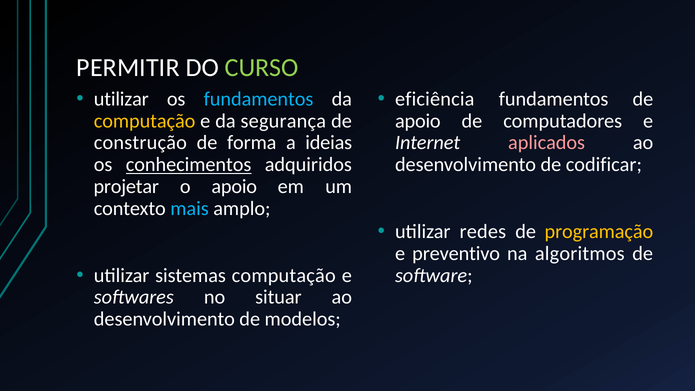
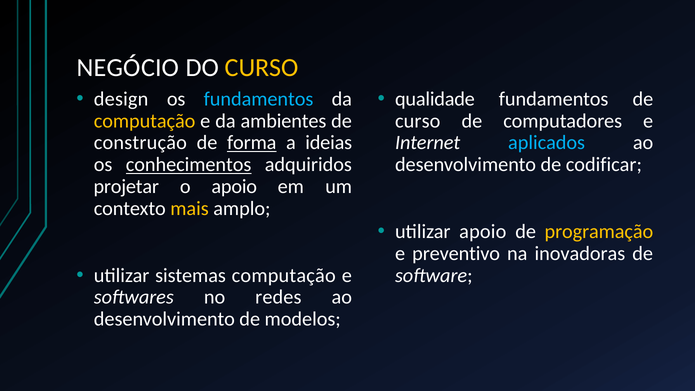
PERMITIR: PERMITIR -> NEGÓCIO
CURSO at (262, 68) colour: light green -> yellow
utilizar at (121, 99): utilizar -> design
eficiência: eficiência -> qualidade
segurança: segurança -> ambientes
apoio at (418, 121): apoio -> curso
forma underline: none -> present
aplicados colour: pink -> light blue
mais colour: light blue -> yellow
utilizar redes: redes -> apoio
algoritmos: algoritmos -> inovadoras
situar: situar -> redes
